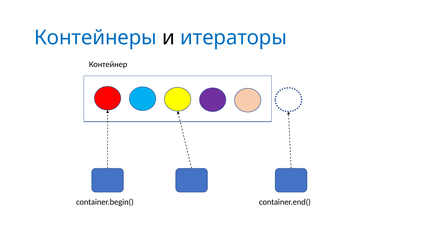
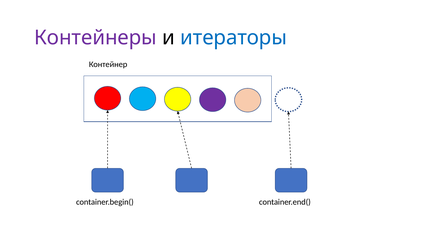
Контейнеры colour: blue -> purple
